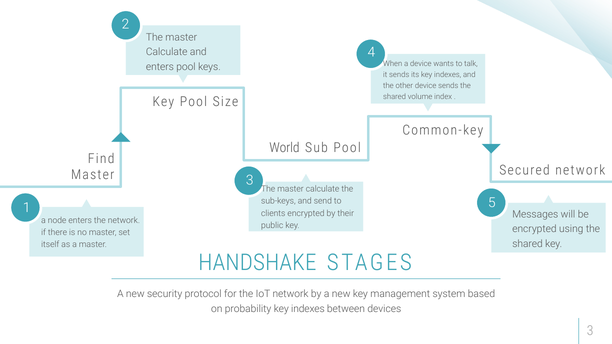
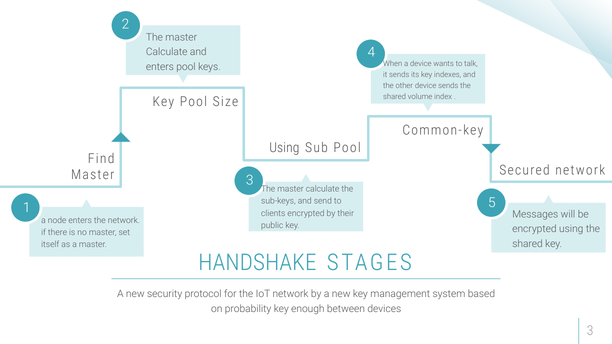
World at (284, 148): World -> Using
probability key indexes: indexes -> enough
